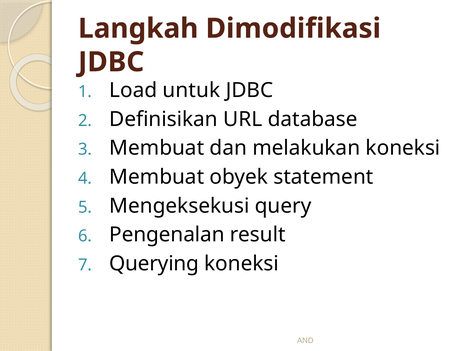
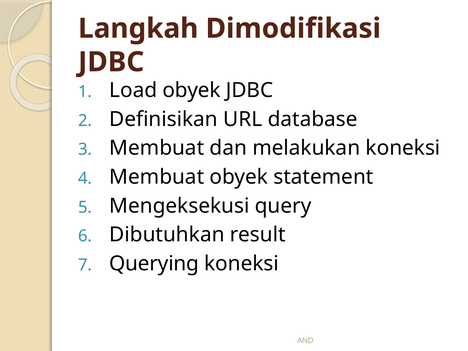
Load untuk: untuk -> obyek
Pengenalan: Pengenalan -> Dibutuhkan
